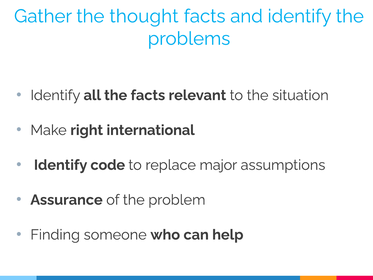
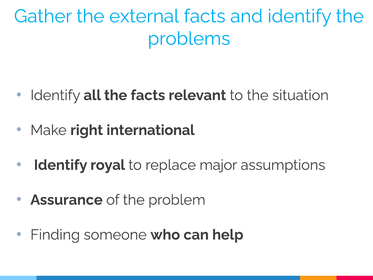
thought: thought -> external
code: code -> royal
